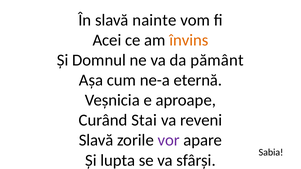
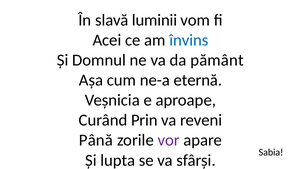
nainte: nainte -> luminii
învins colour: orange -> blue
Stai: Stai -> Prin
Slavă at (96, 141): Slavă -> Până
